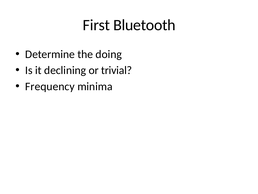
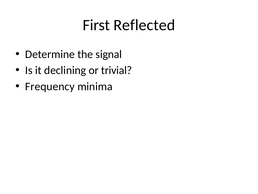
Bluetooth: Bluetooth -> Reflected
doing: doing -> signal
